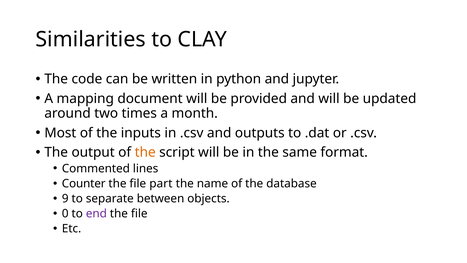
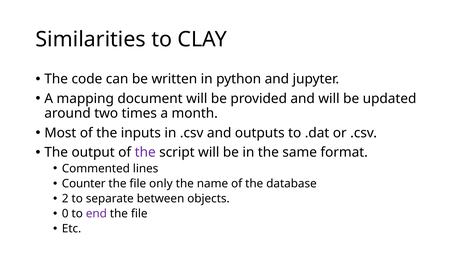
the at (145, 152) colour: orange -> purple
part: part -> only
9: 9 -> 2
